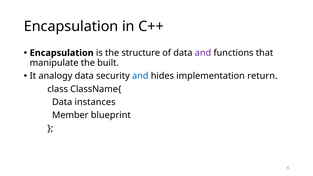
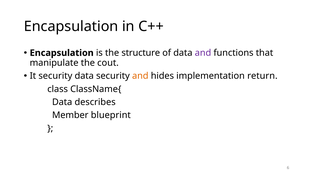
built: built -> cout
It analogy: analogy -> security
and at (140, 76) colour: blue -> orange
instances: instances -> describes
